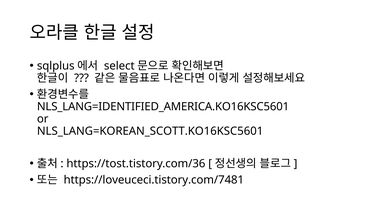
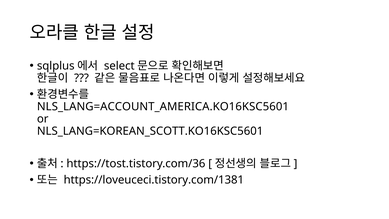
NLS_LANG=IDENTIFIED_AMERICA.KO16KSC5601: NLS_LANG=IDENTIFIED_AMERICA.KO16KSC5601 -> NLS_LANG=ACCOUNT_AMERICA.KO16KSC5601
https://loveuceci.tistory.com/7481: https://loveuceci.tistory.com/7481 -> https://loveuceci.tistory.com/1381
